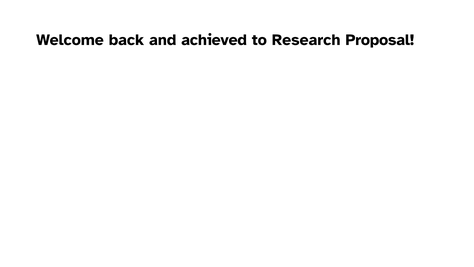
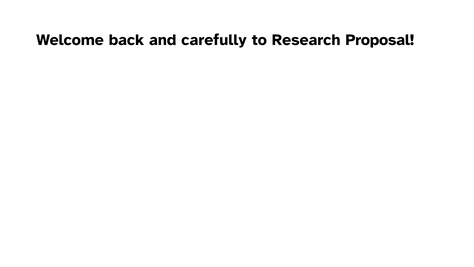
achieved: achieved -> carefully
